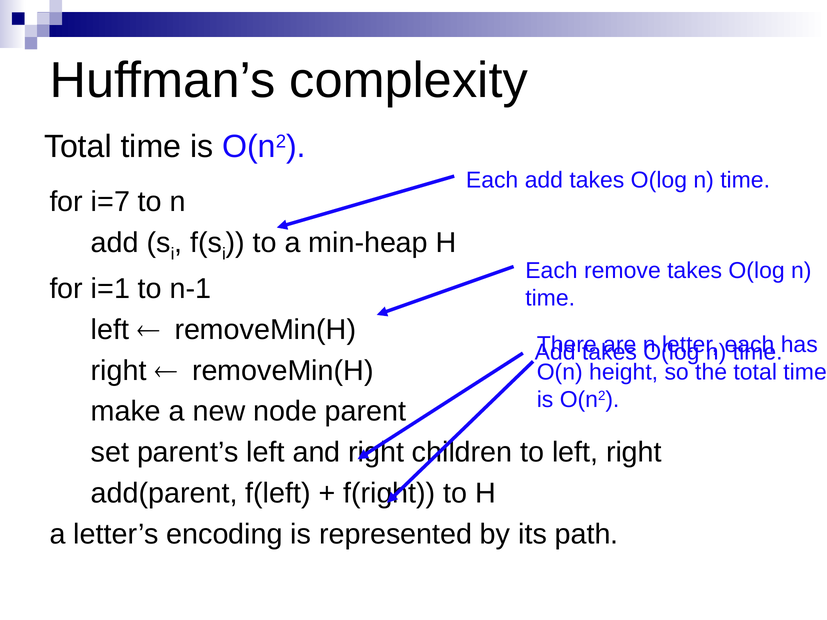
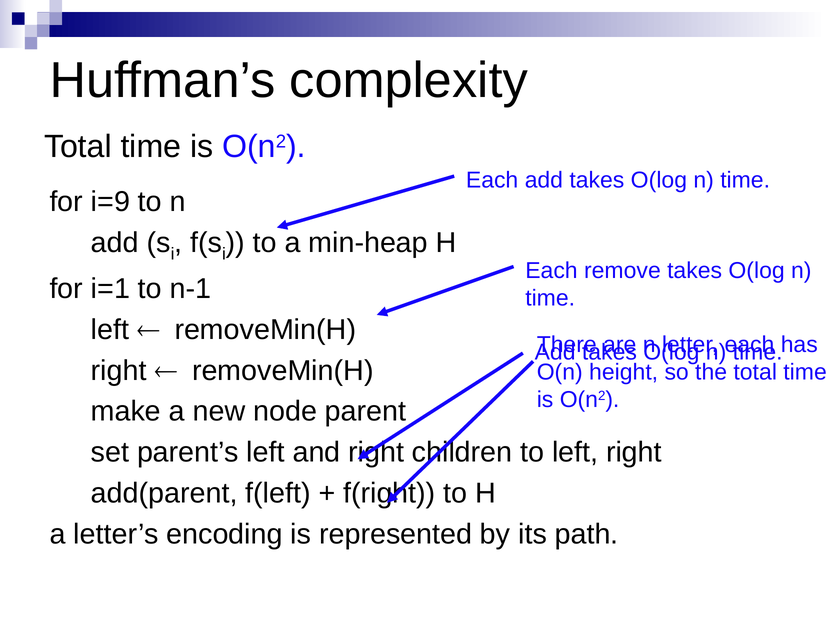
i=7: i=7 -> i=9
